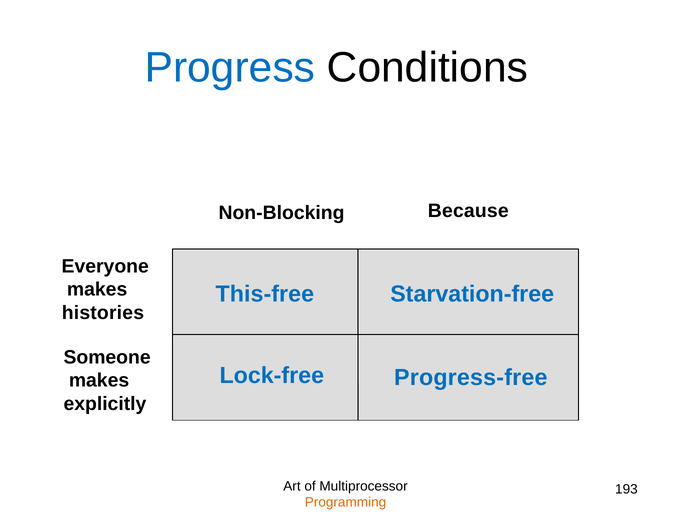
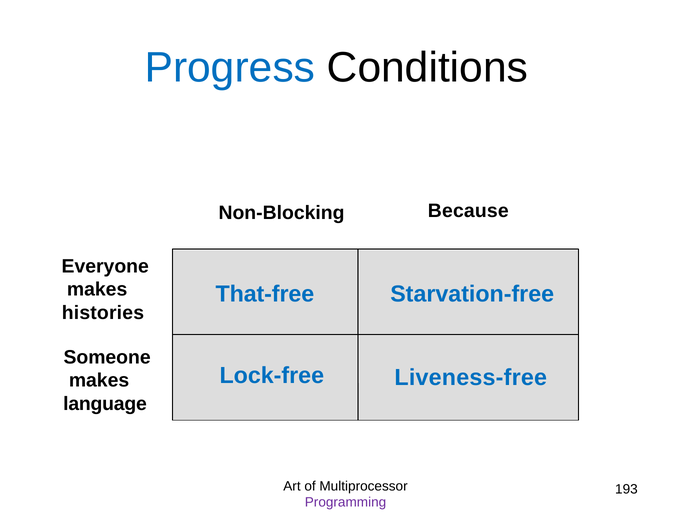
This-free: This-free -> That-free
Progress-free: Progress-free -> Liveness-free
explicitly: explicitly -> language
Programming colour: orange -> purple
